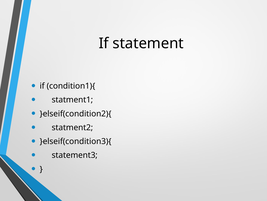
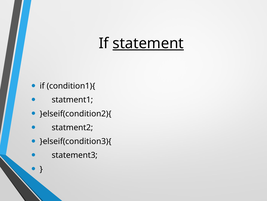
statement underline: none -> present
